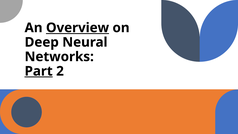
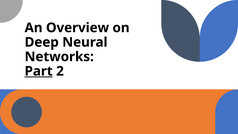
Overview underline: present -> none
